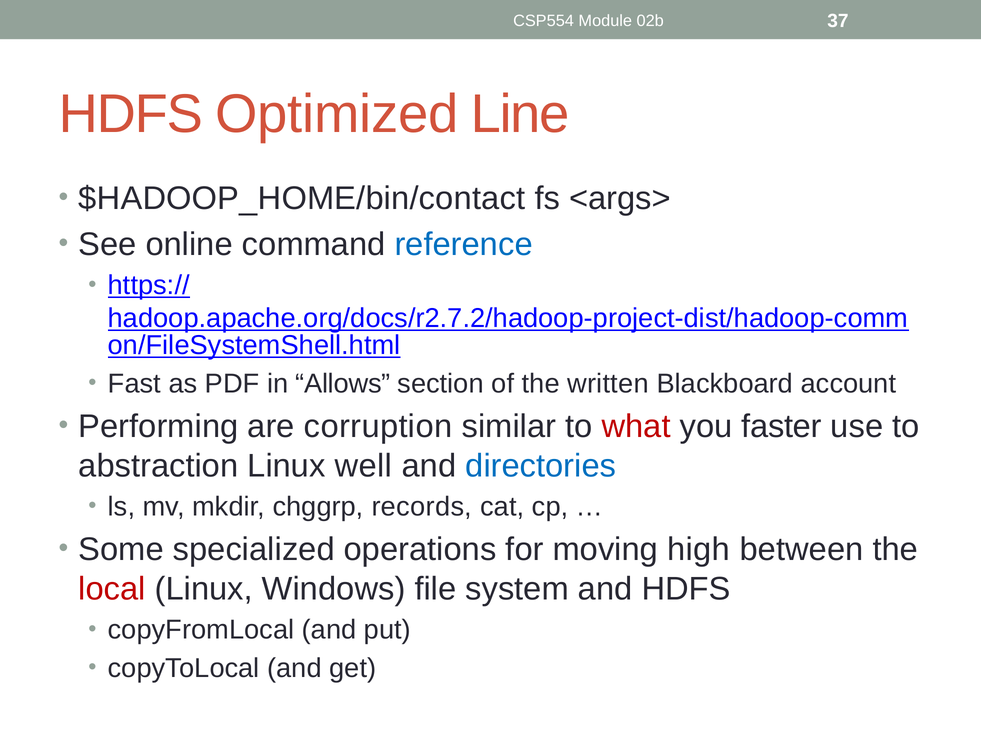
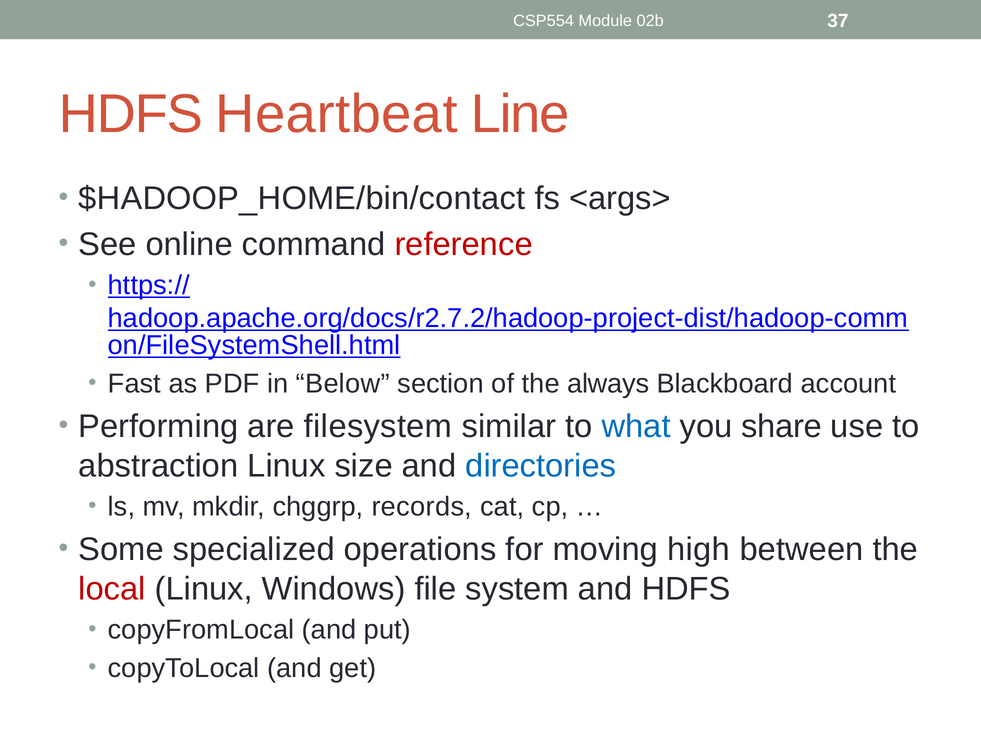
Optimized: Optimized -> Heartbeat
reference colour: blue -> red
Allows: Allows -> Below
written: written -> always
corruption: corruption -> filesystem
what colour: red -> blue
faster: faster -> share
well: well -> size
